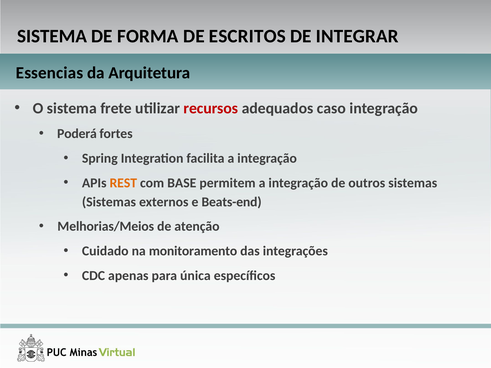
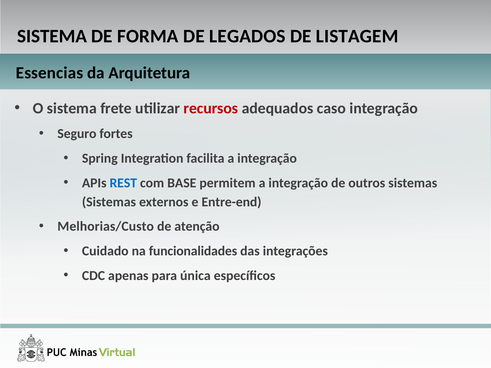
ESCRITOS: ESCRITOS -> LEGADOS
INTEGRAR: INTEGRAR -> LISTAGEM
Poderá: Poderá -> Seguro
REST colour: orange -> blue
Beats-end: Beats-end -> Entre-end
Melhorias/Meios: Melhorias/Meios -> Melhorias/Custo
monitoramento: monitoramento -> funcionalidades
